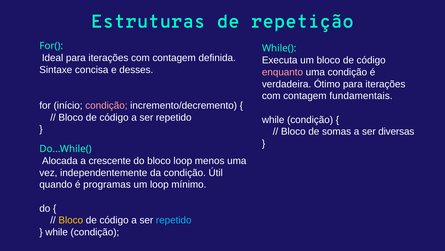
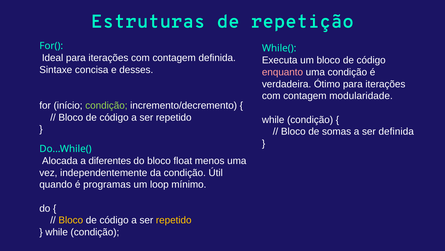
fundamentais: fundamentais -> modularidade
condição at (106, 105) colour: pink -> light green
ser diversas: diversas -> definida
crescente: crescente -> diferentes
bloco loop: loop -> float
repetido at (174, 220) colour: light blue -> yellow
